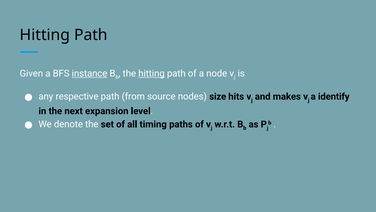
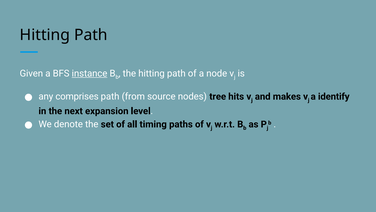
hitting at (151, 73) underline: present -> none
respective: respective -> comprises
size: size -> tree
